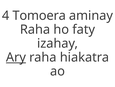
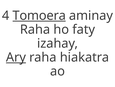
Tomoera underline: none -> present
